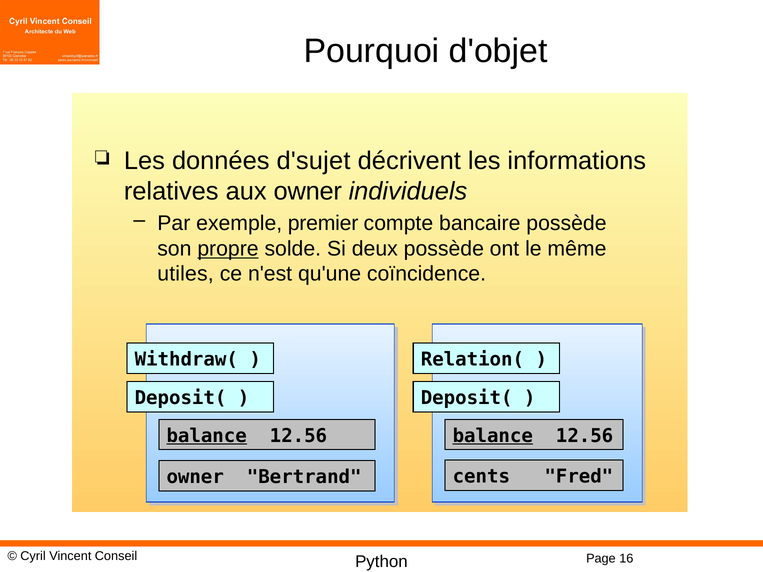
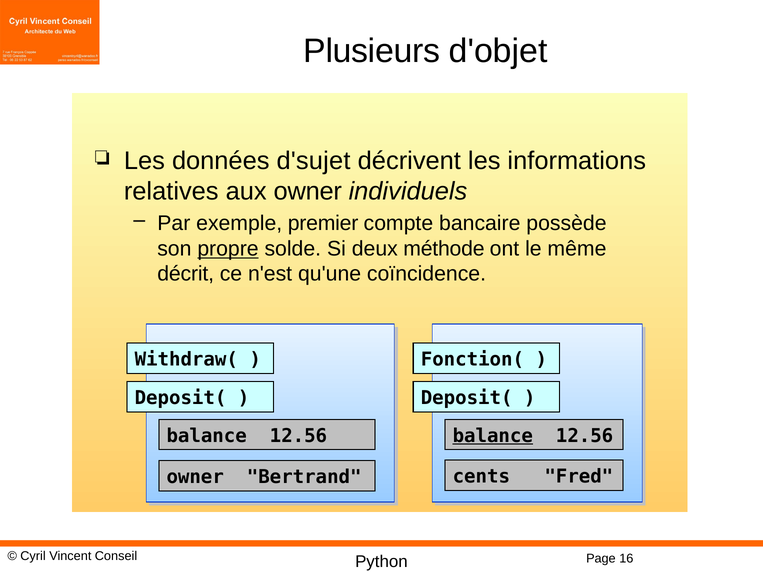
Pourquoi: Pourquoi -> Plusieurs
deux possède: possède -> méthode
utiles: utiles -> décrit
Relation(: Relation( -> Fonction(
balance at (207, 436) underline: present -> none
